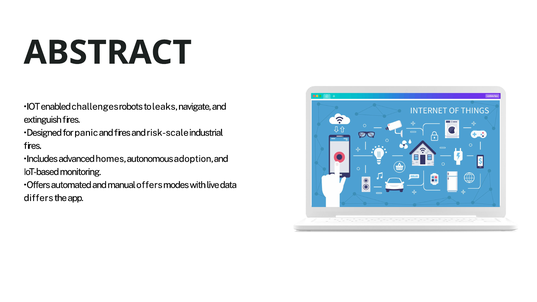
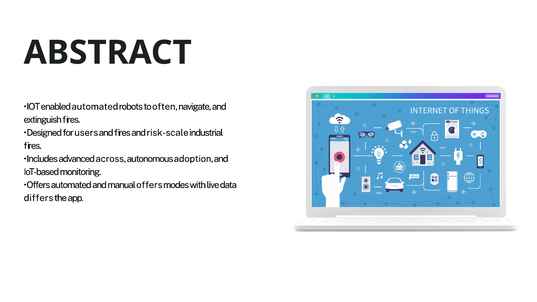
enabled challenges: challenges -> automated
leaks: leaks -> often
panic: panic -> users
homes: homes -> across
